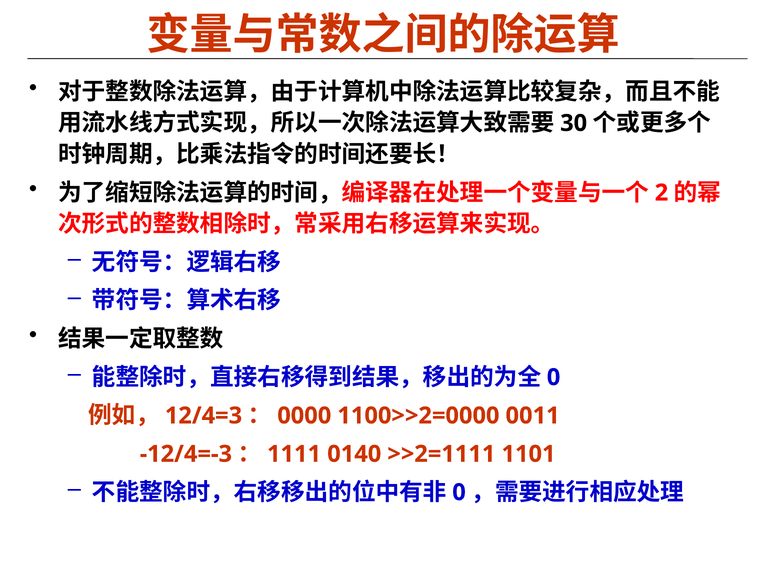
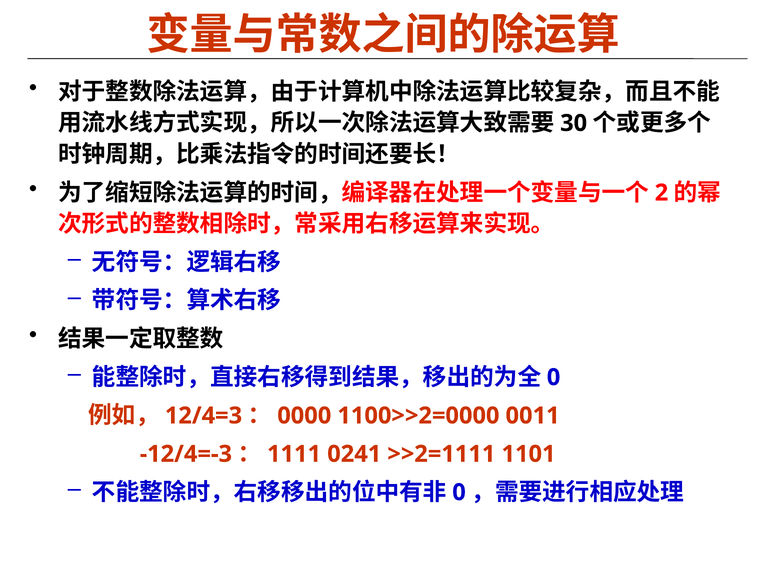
0140: 0140 -> 0241
